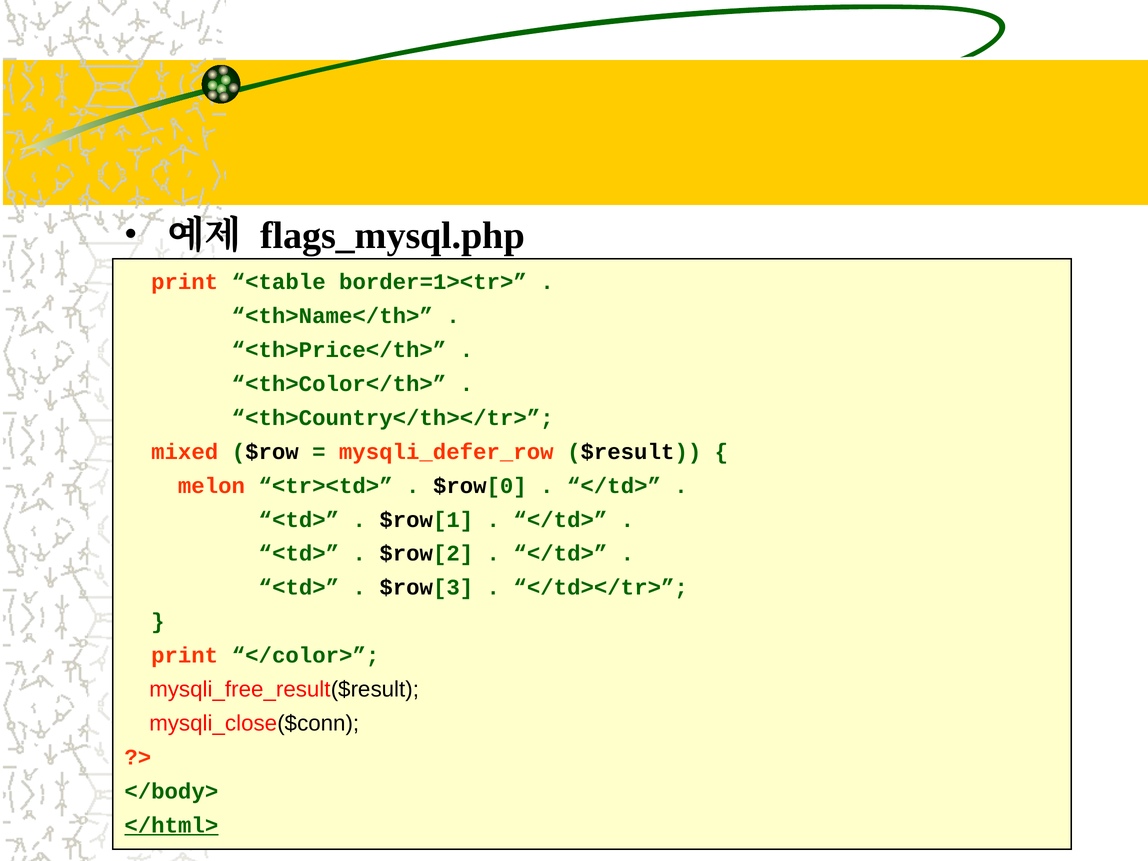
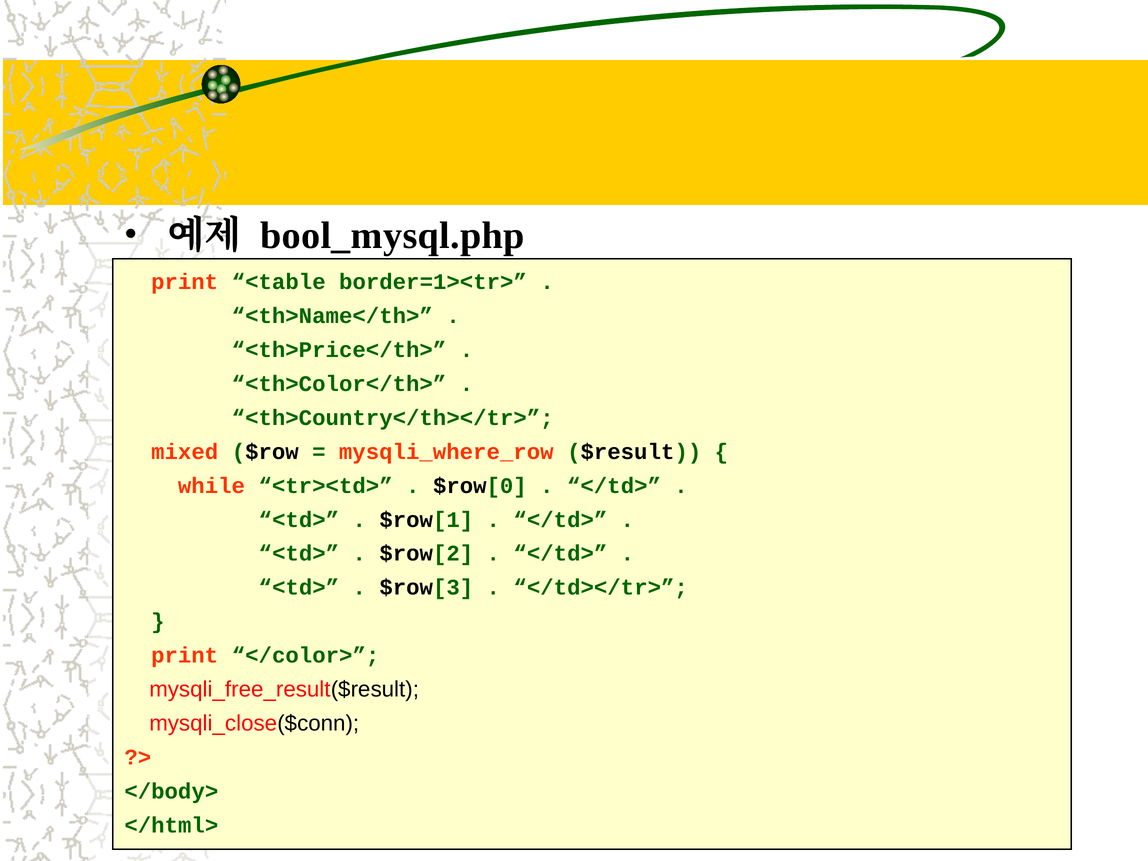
flags_mysql.php: flags_mysql.php -> bool_mysql.php
mysqli_defer_row: mysqli_defer_row -> mysqli_where_row
melon: melon -> while
</html> underline: present -> none
